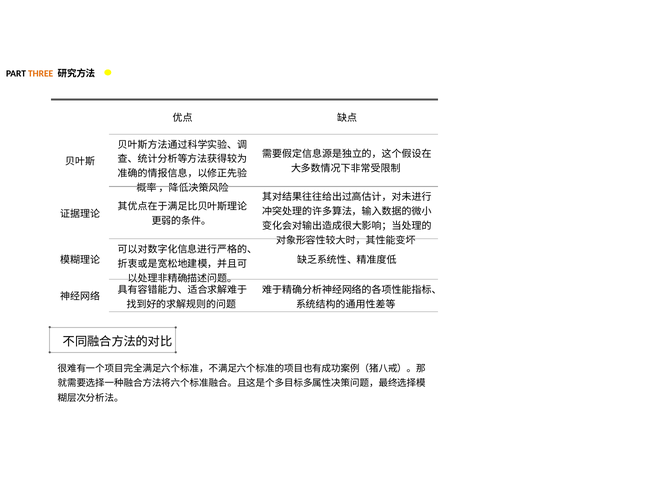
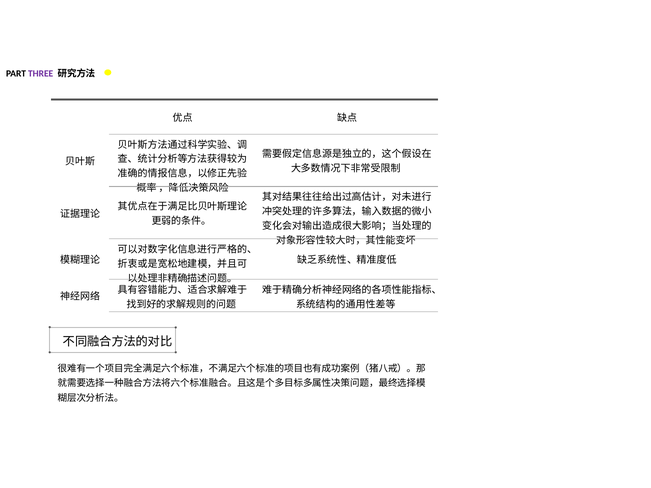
THREE colour: orange -> purple
